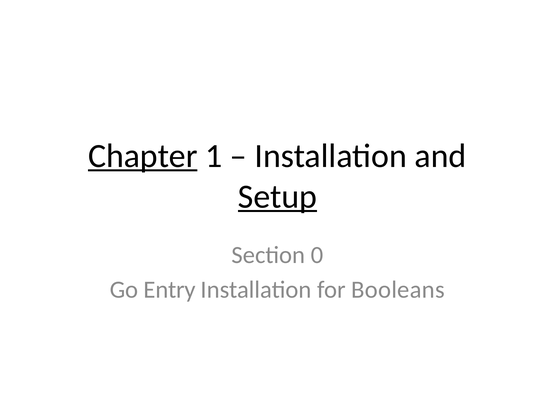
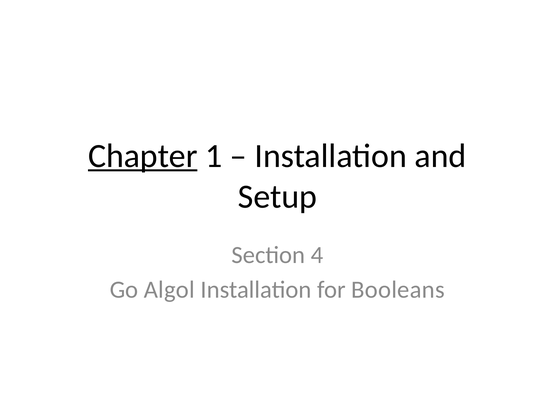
Setup underline: present -> none
0: 0 -> 4
Entry: Entry -> Algol
